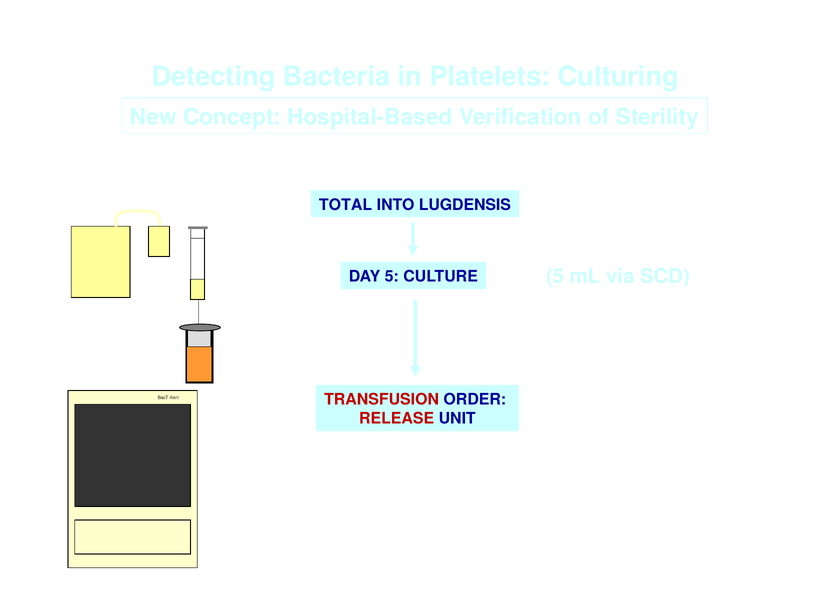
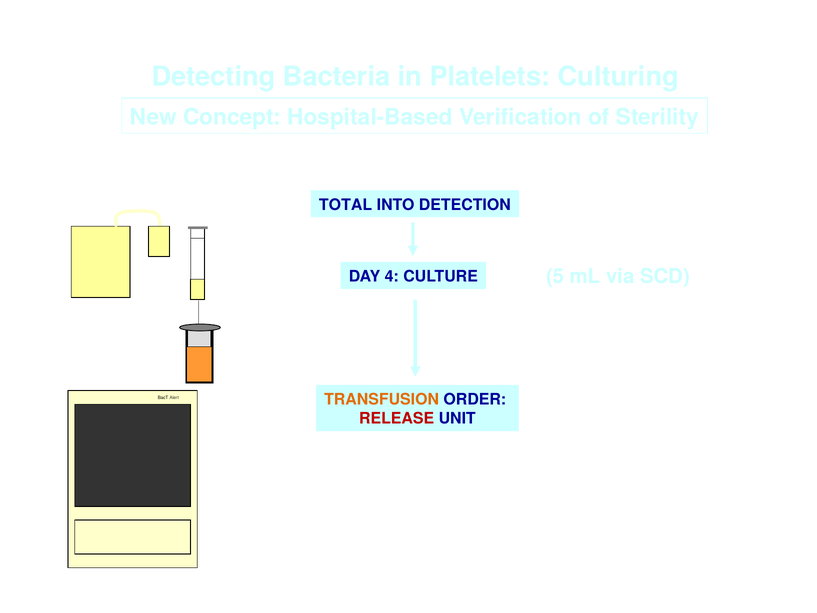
LUGDENSIS: LUGDENSIS -> DETECTION
DAY 5: 5 -> 4
TRANSFUSION colour: red -> orange
